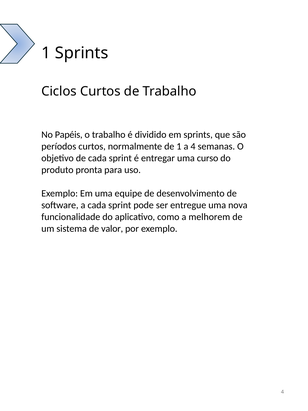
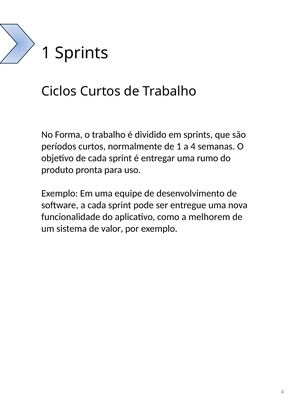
Papéis: Papéis -> Forma
curso: curso -> rumo
